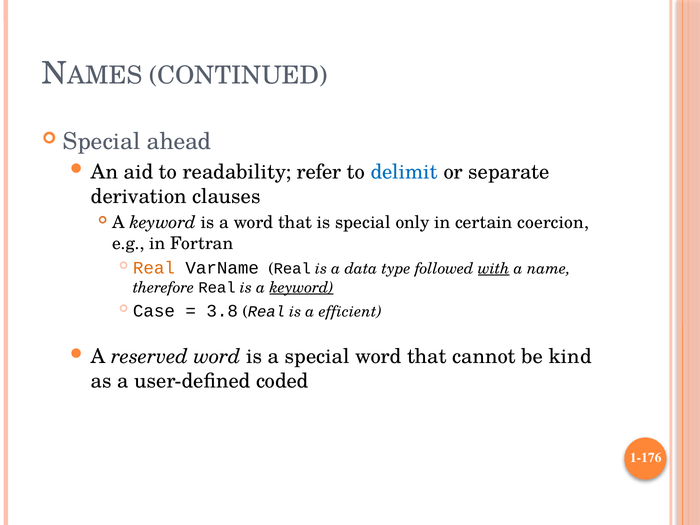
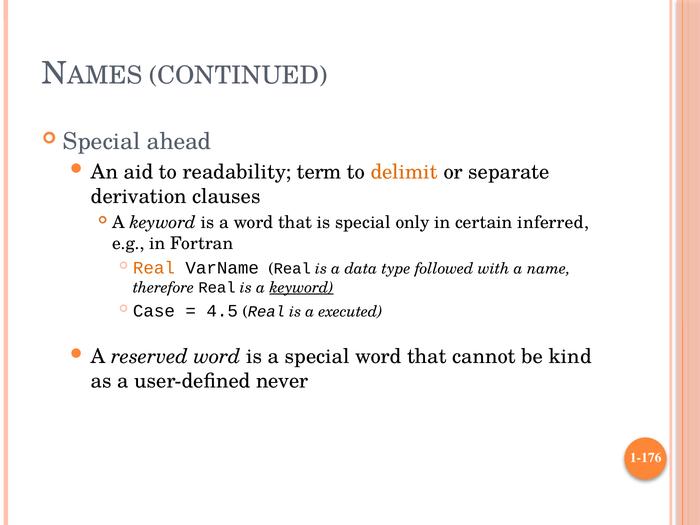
refer: refer -> term
delimit colour: blue -> orange
coercion: coercion -> inferred
with underline: present -> none
3.8: 3.8 -> 4.5
efficient: efficient -> executed
coded: coded -> never
